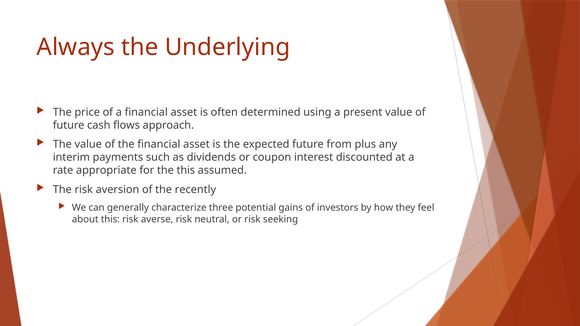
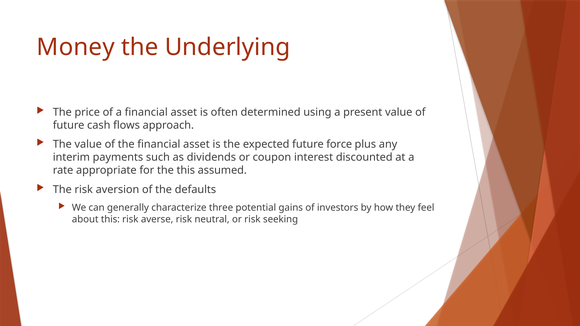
Always: Always -> Money
from: from -> force
recently: recently -> defaults
